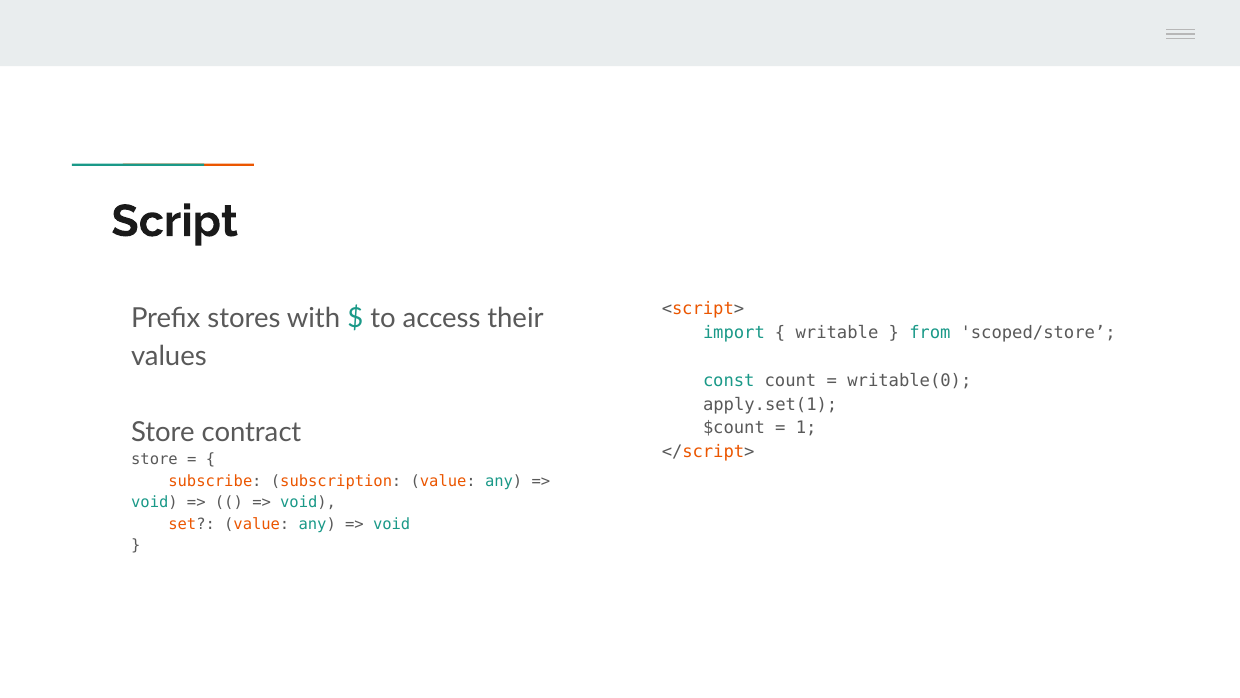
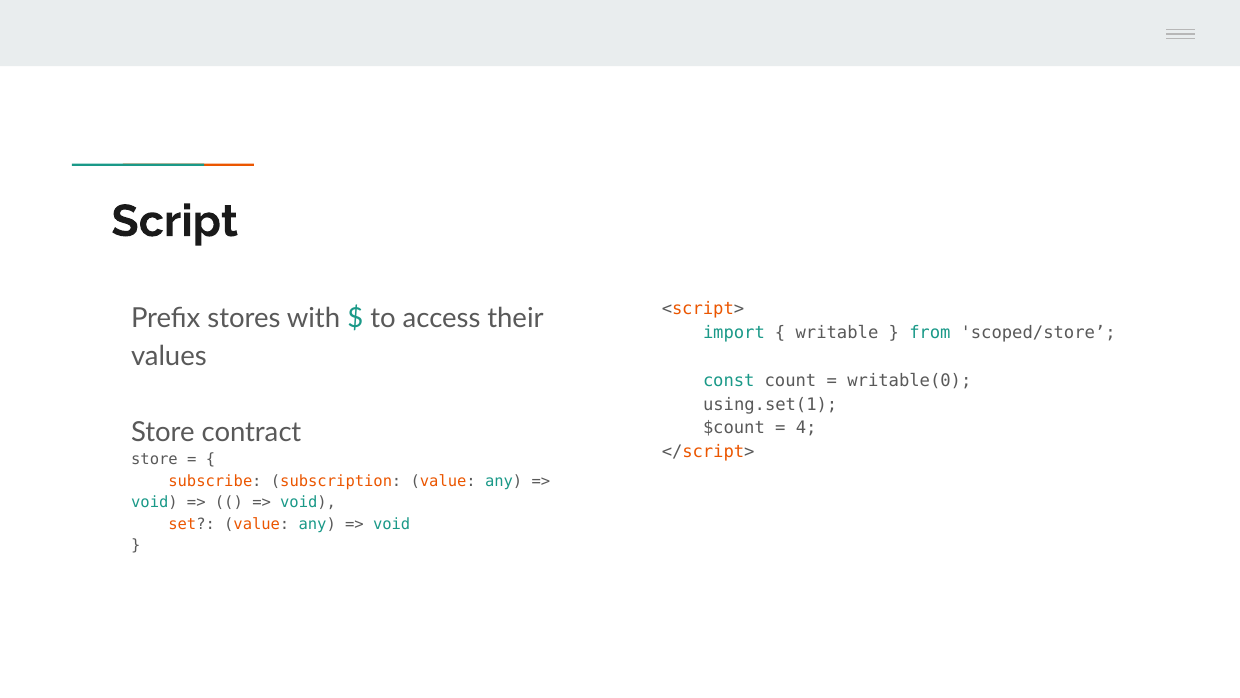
apply.set(1: apply.set(1 -> using.set(1
1: 1 -> 4
